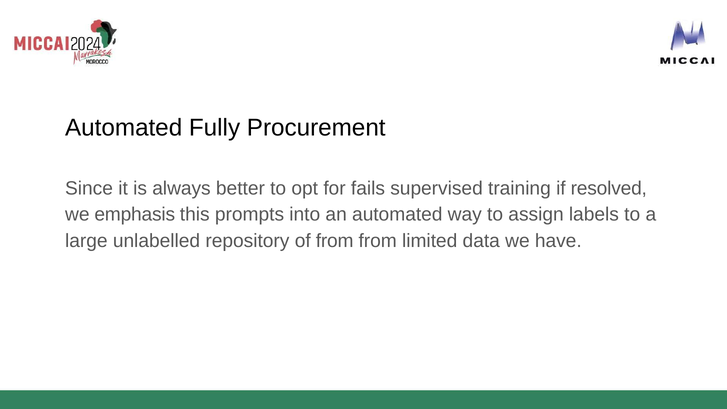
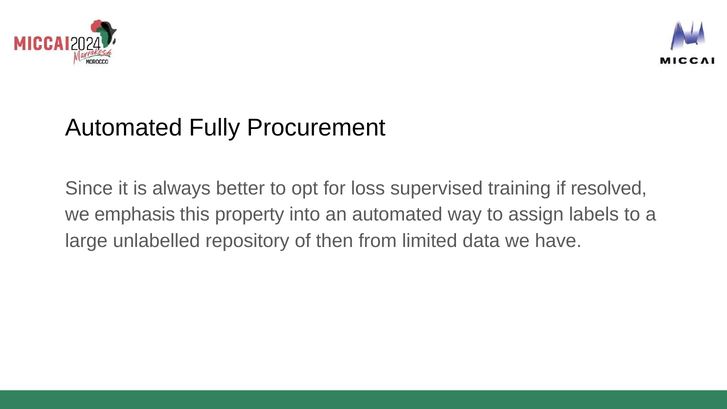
fails: fails -> loss
prompts: prompts -> property
of from: from -> then
